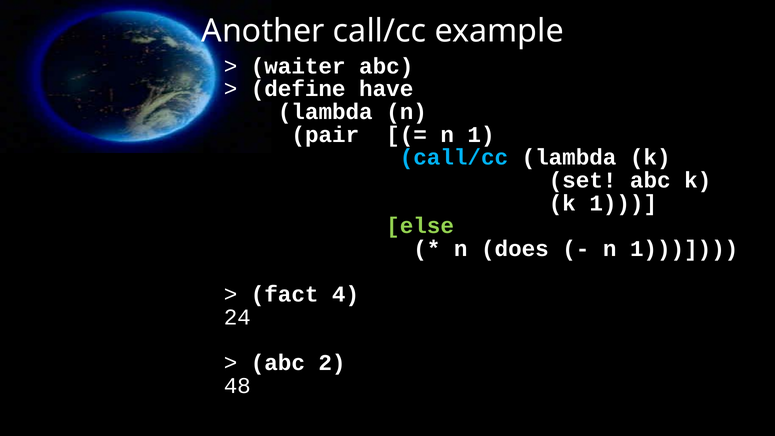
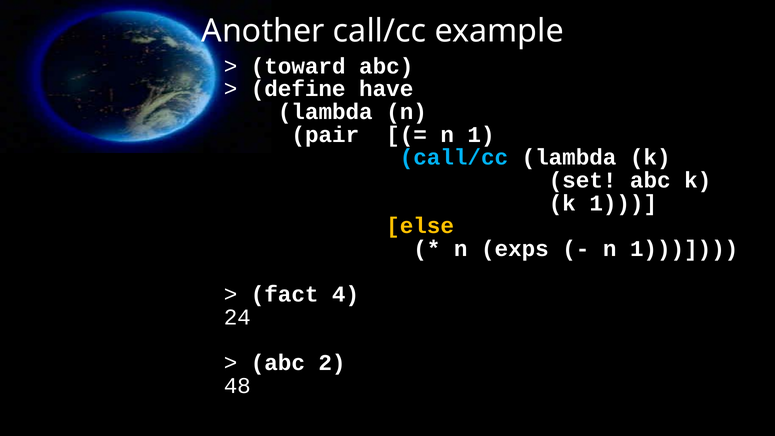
waiter: waiter -> toward
else colour: light green -> yellow
does: does -> exps
